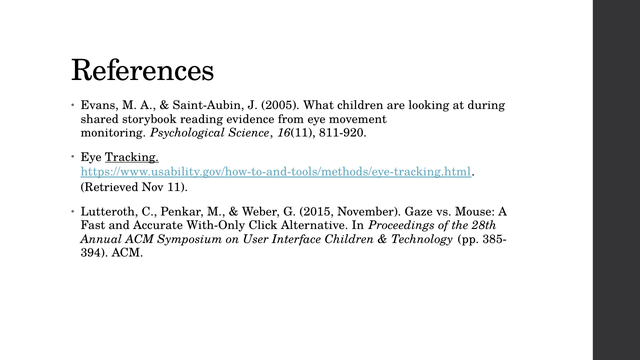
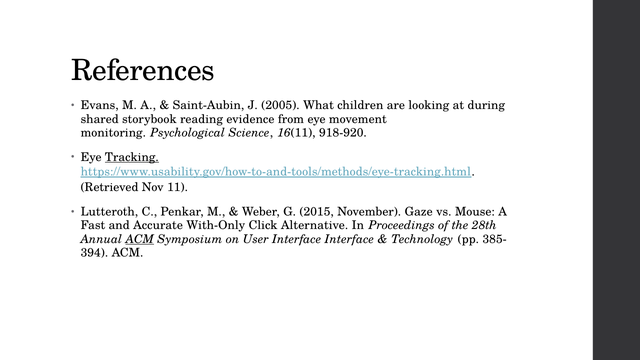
811-920: 811-920 -> 918-920
ACM at (140, 239) underline: none -> present
Interface Children: Children -> Interface
